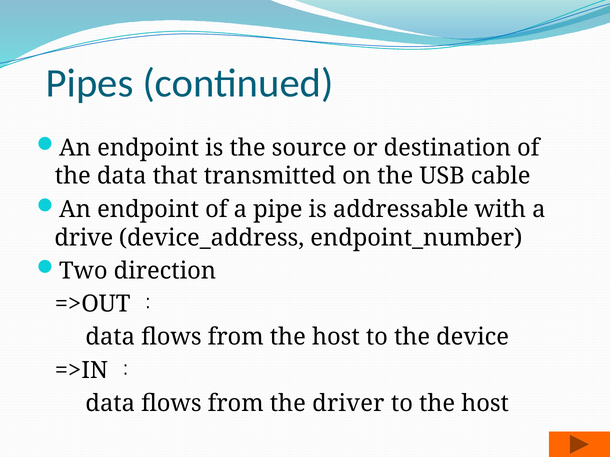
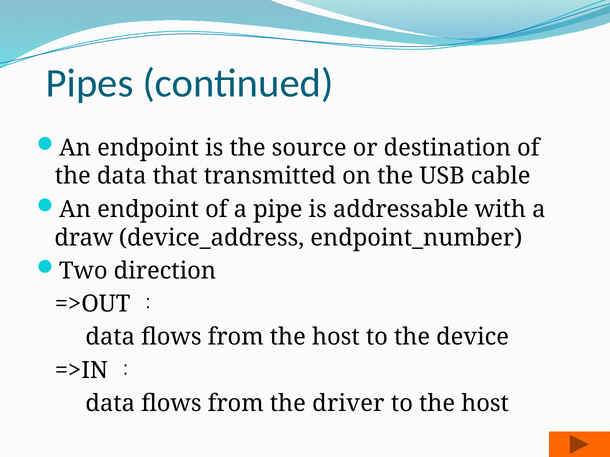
drive: drive -> draw
